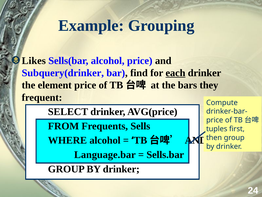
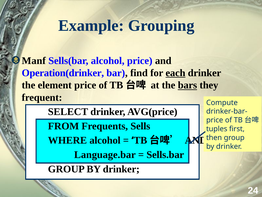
Likes: Likes -> Manf
Subquery(drinker: Subquery(drinker -> Operation(drinker
bars underline: none -> present
